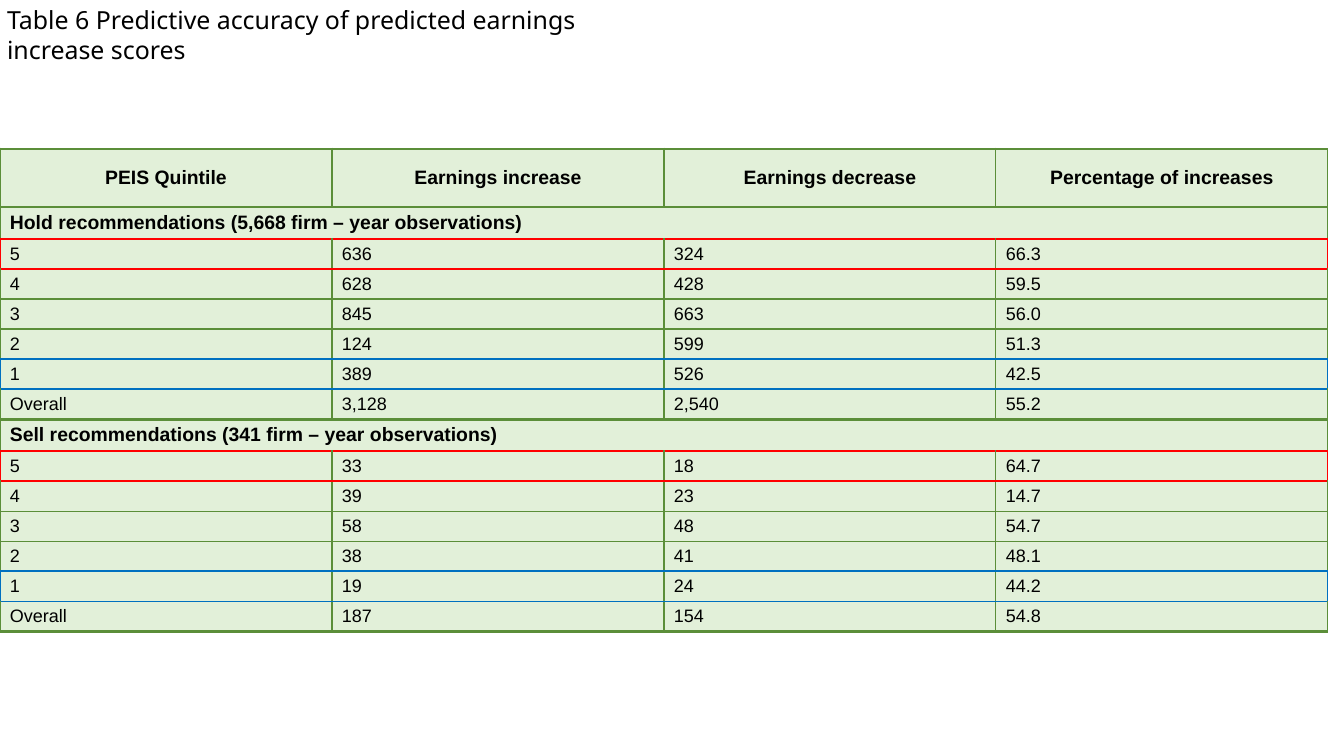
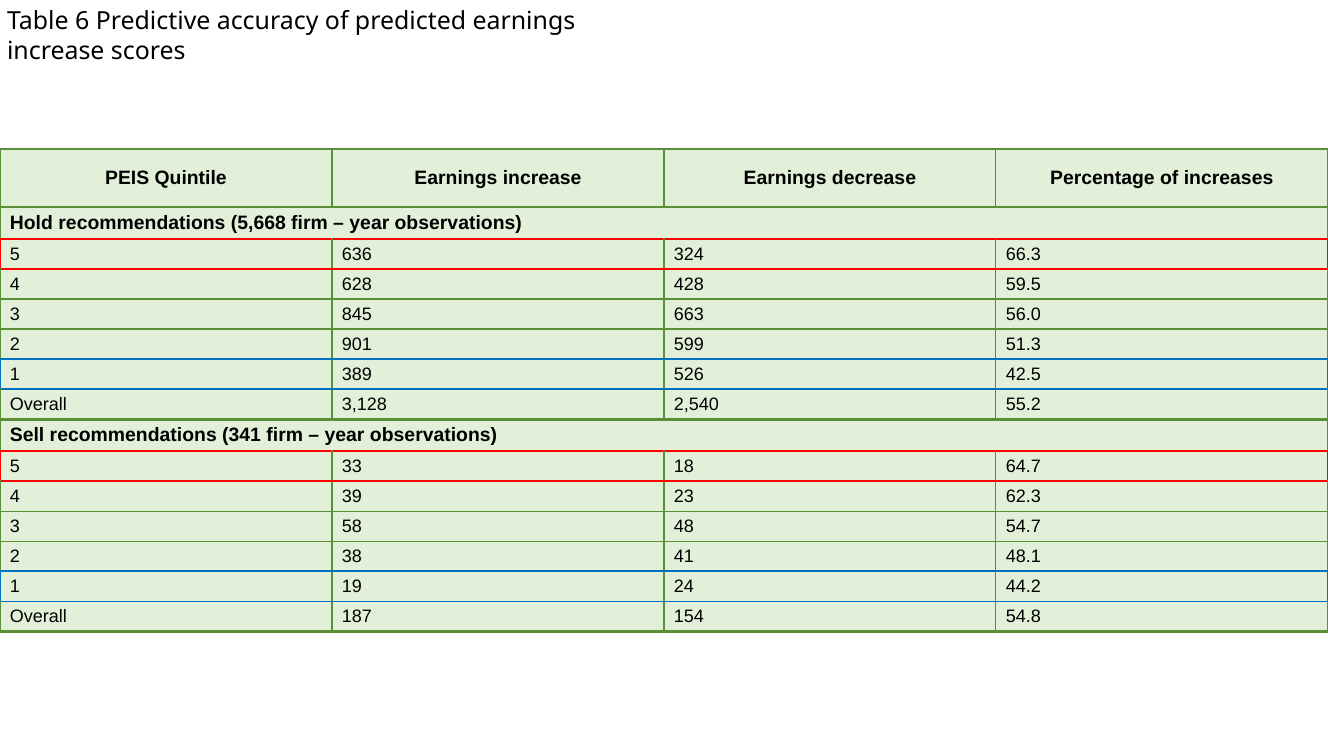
124: 124 -> 901
14.7: 14.7 -> 62.3
